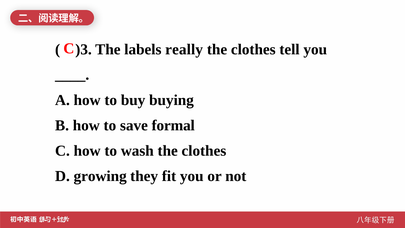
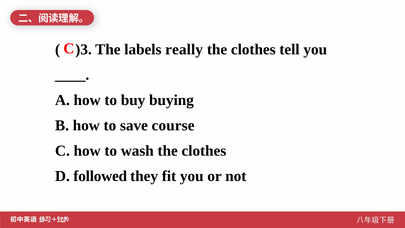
formal: formal -> course
growing: growing -> followed
